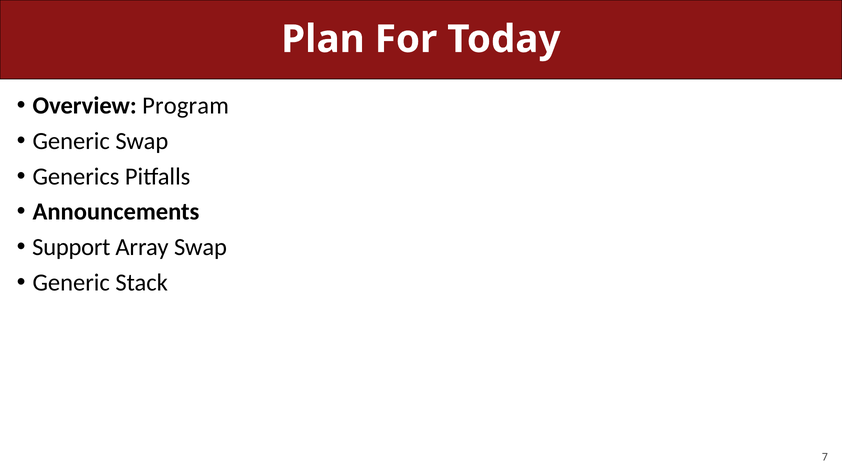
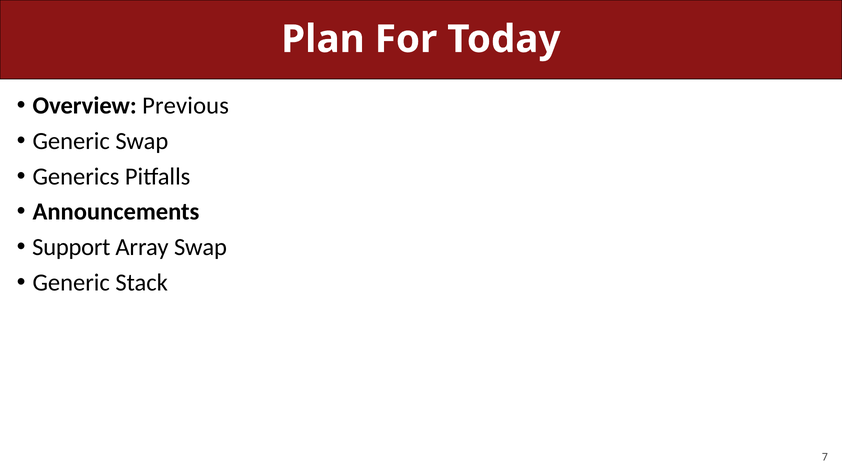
Program: Program -> Previous
